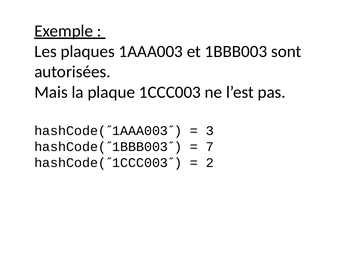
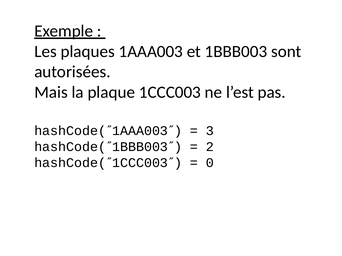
7: 7 -> 2
2: 2 -> 0
